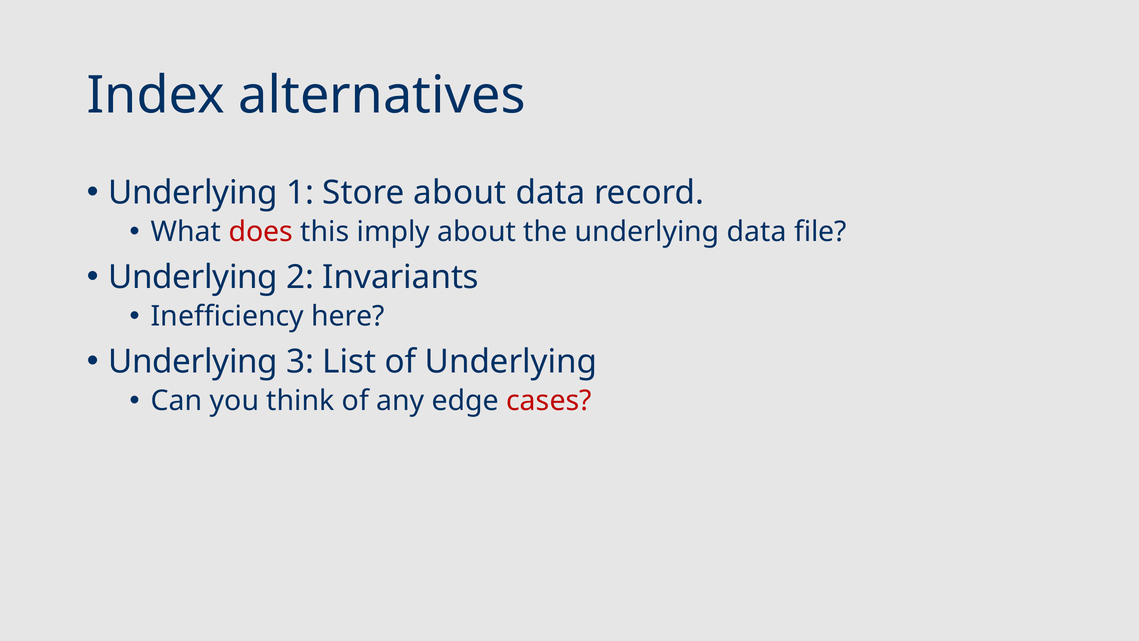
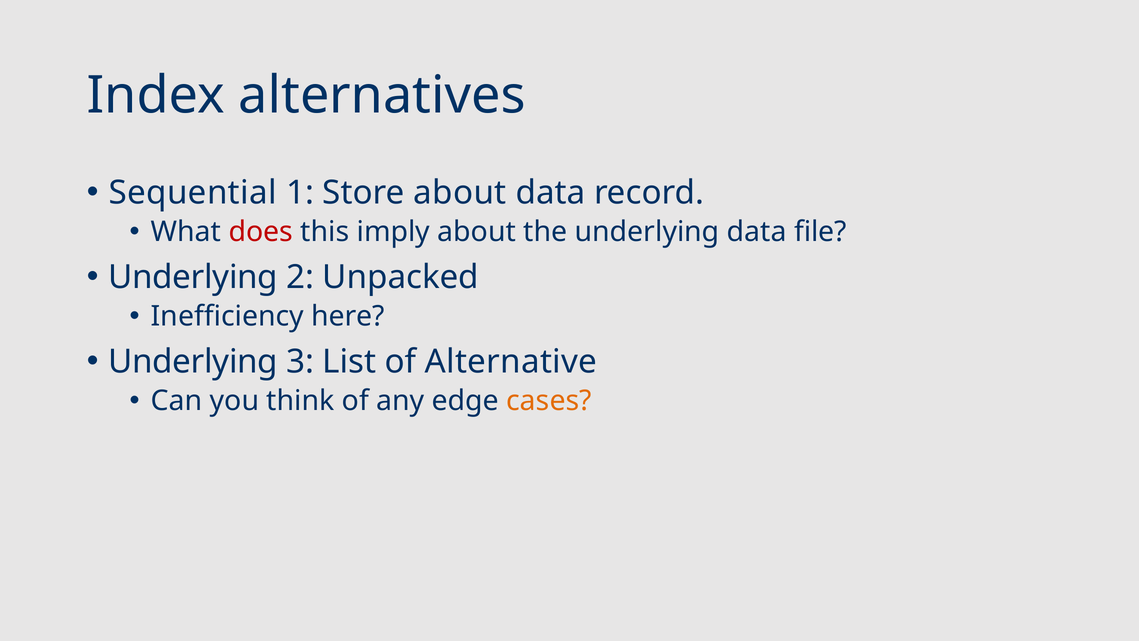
Underlying at (193, 193): Underlying -> Sequential
Invariants: Invariants -> Unpacked
of Underlying: Underlying -> Alternative
cases colour: red -> orange
